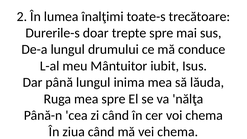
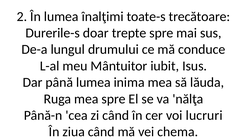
până lungul: lungul -> lumea
voi chema: chema -> lucruri
